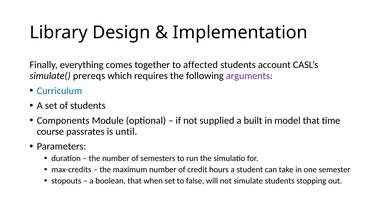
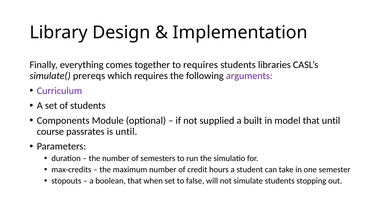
to affected: affected -> requires
account: account -> libraries
Curriculum colour: blue -> purple
that time: time -> until
